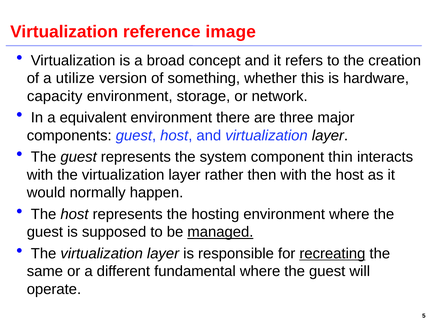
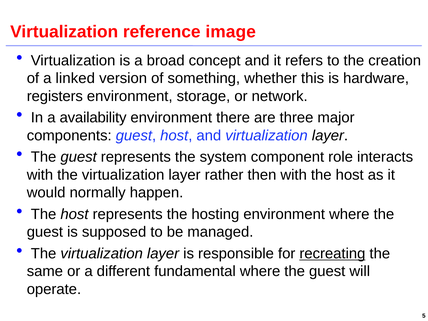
utilize: utilize -> linked
capacity: capacity -> registers
equivalent: equivalent -> availability
thin: thin -> role
managed underline: present -> none
